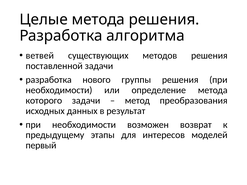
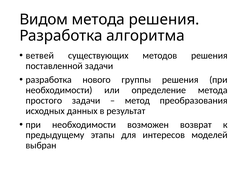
Целые: Целые -> Видом
которого: которого -> простого
первый: первый -> выбран
